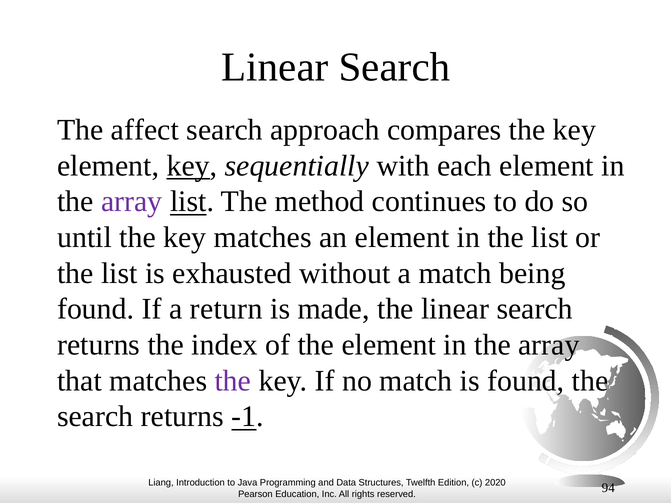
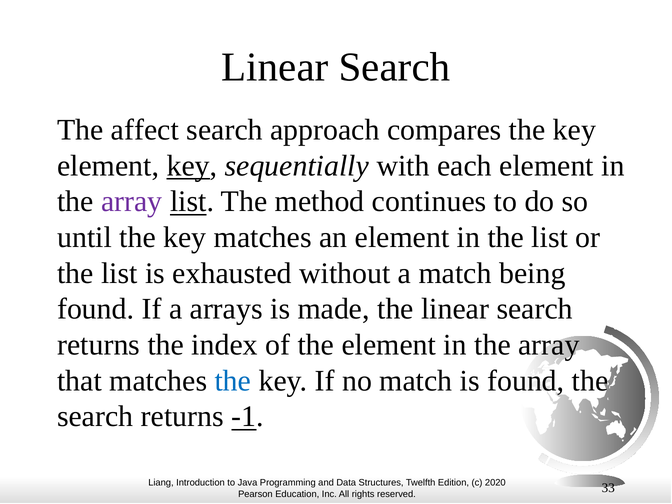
return: return -> arrays
the at (233, 381) colour: purple -> blue
94: 94 -> 33
